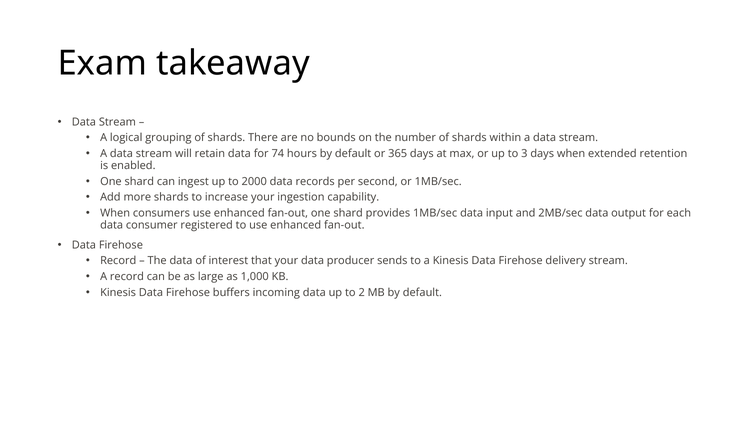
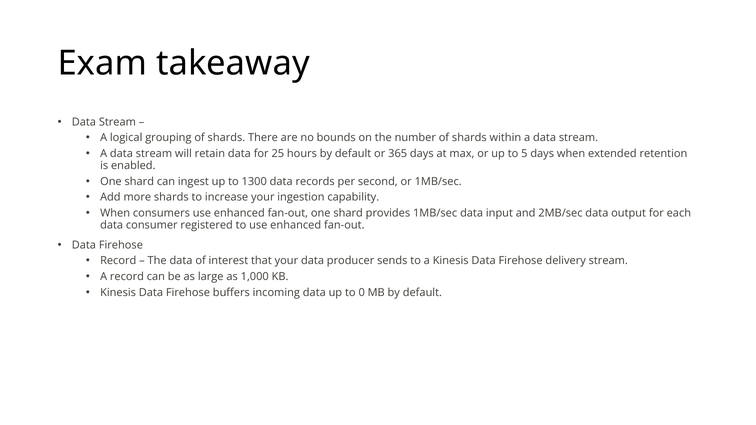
74: 74 -> 25
3: 3 -> 5
2000: 2000 -> 1300
2: 2 -> 0
